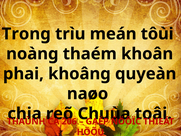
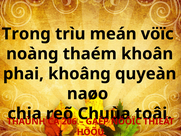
tôùi: tôùi -> vöïc
